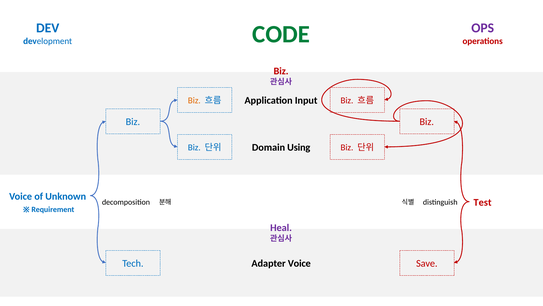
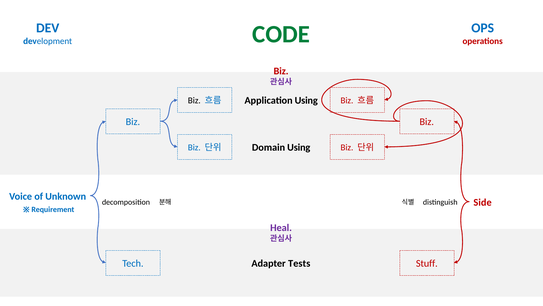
OPS colour: purple -> blue
Application Input: Input -> Using
Biz at (194, 100) colour: orange -> black
Test: Test -> Side
Adapter Voice: Voice -> Tests
Save: Save -> Stuff
